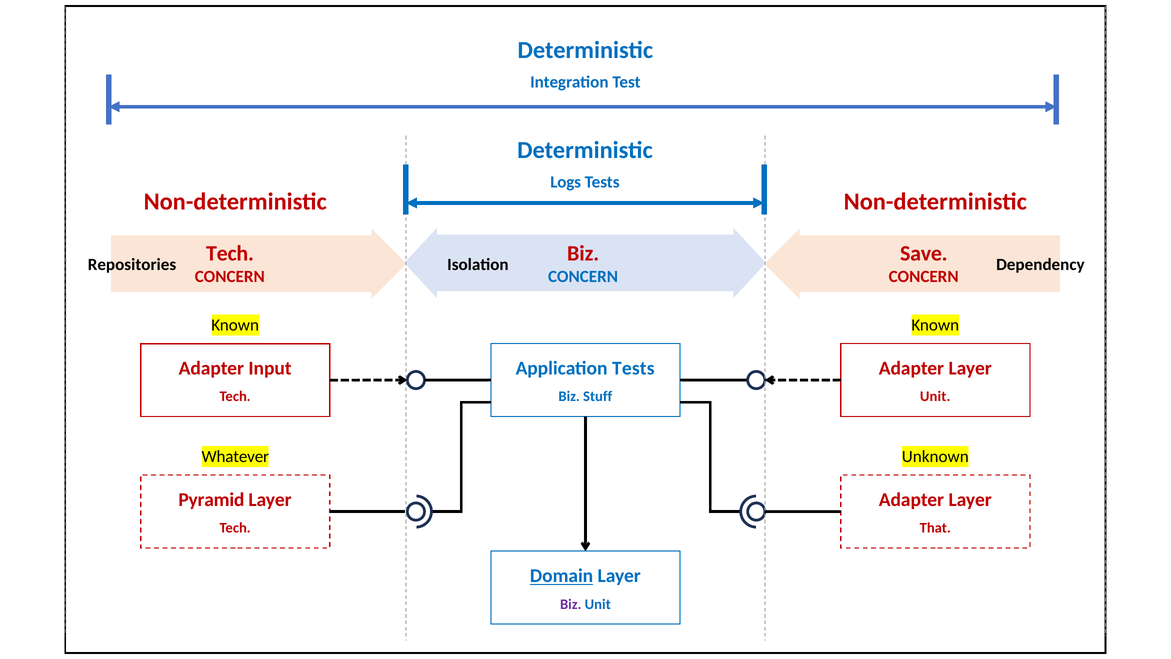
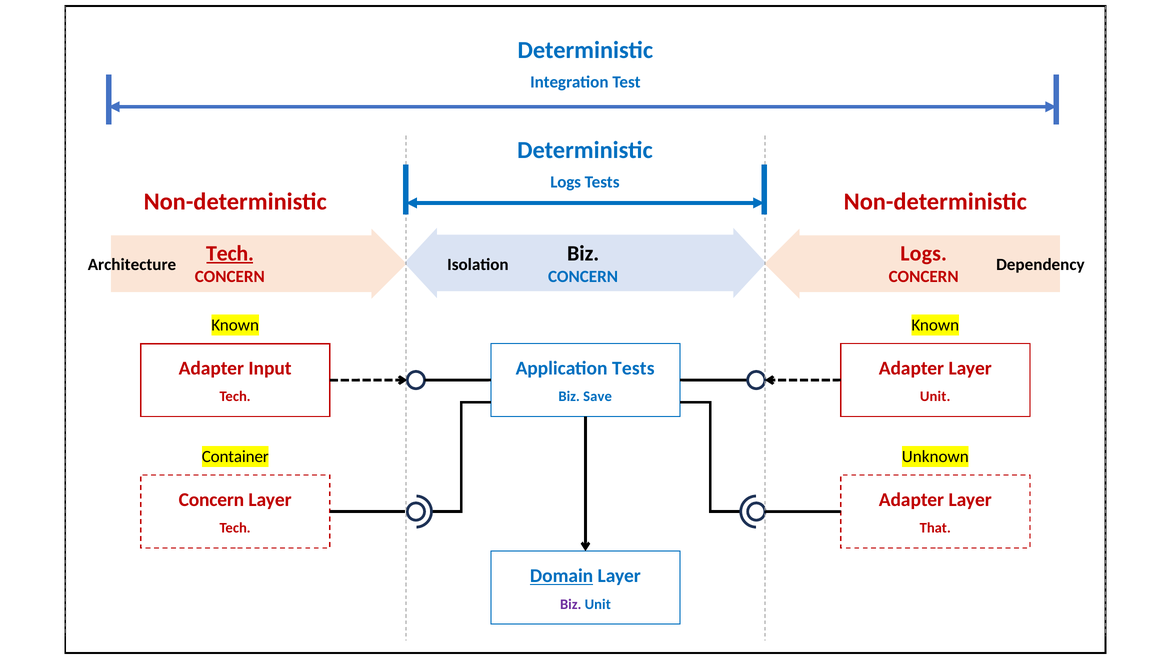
Tech at (230, 253) underline: none -> present
Biz at (583, 253) colour: red -> black
Save at (924, 253): Save -> Logs
Repositories: Repositories -> Architecture
Stuff: Stuff -> Save
Whatever: Whatever -> Container
Pyramid at (211, 500): Pyramid -> Concern
